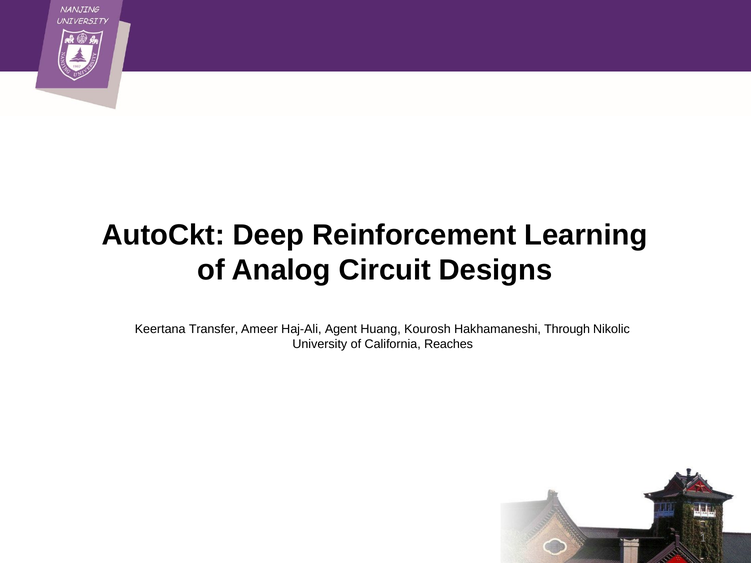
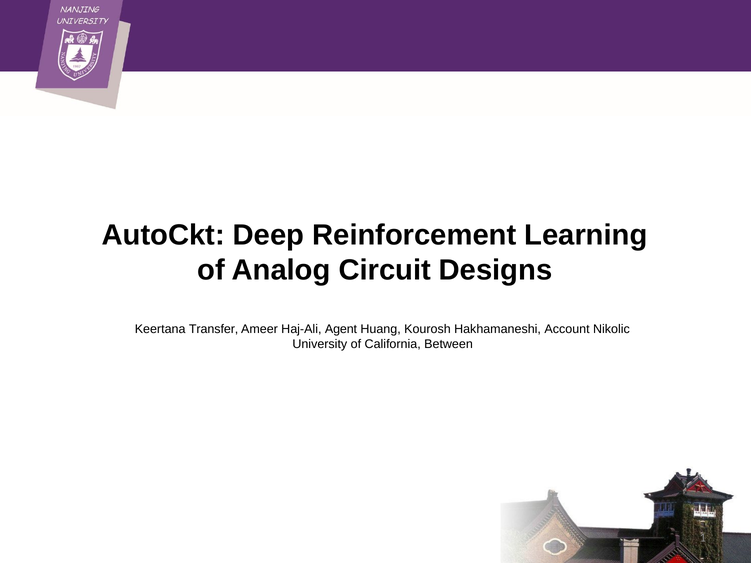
Through: Through -> Account
Reaches: Reaches -> Between
